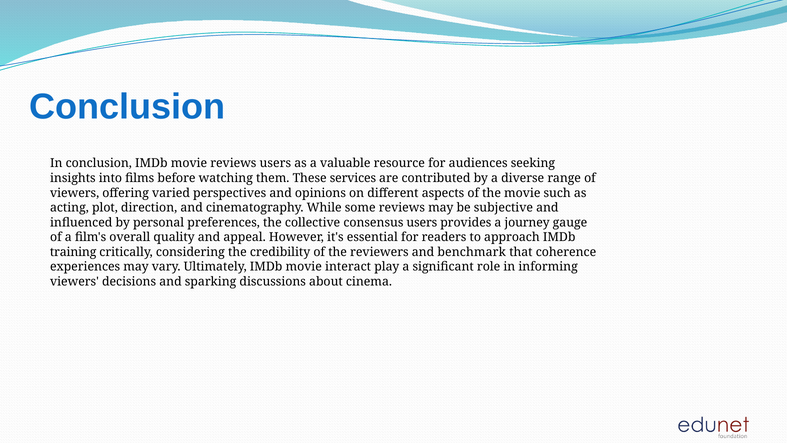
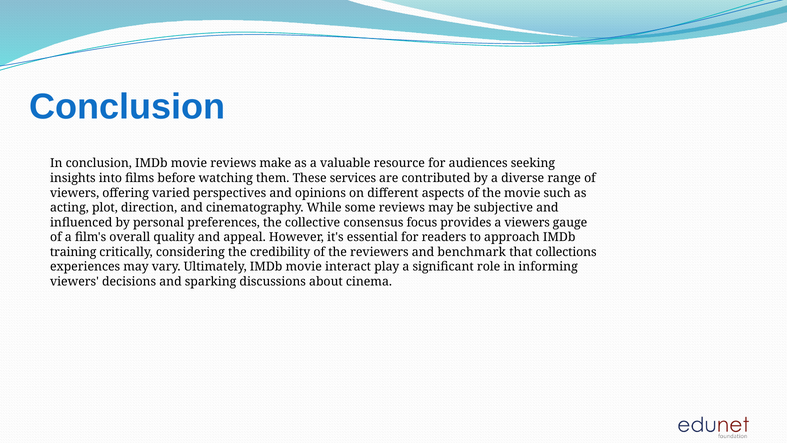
reviews users: users -> make
consensus users: users -> focus
a journey: journey -> viewers
coherence: coherence -> collections
